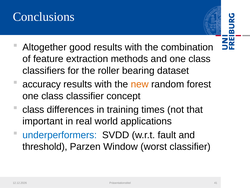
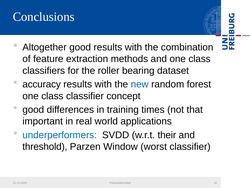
new colour: orange -> blue
class at (33, 109): class -> good
fault: fault -> their
